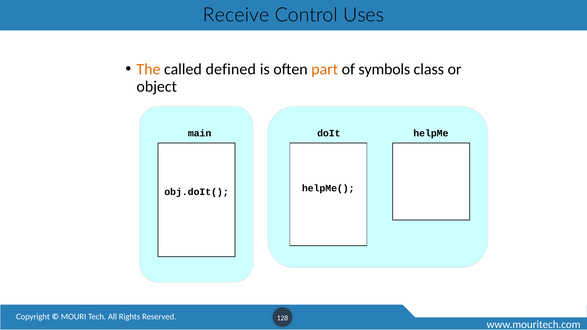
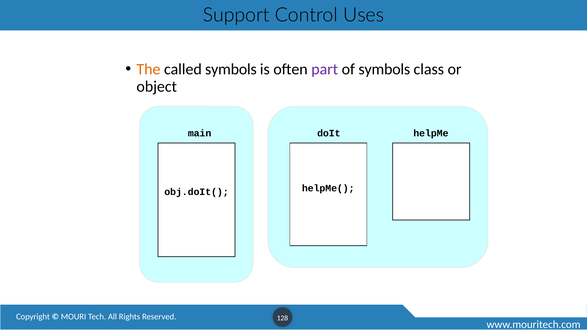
Receive: Receive -> Support
called defined: defined -> symbols
part colour: orange -> purple
